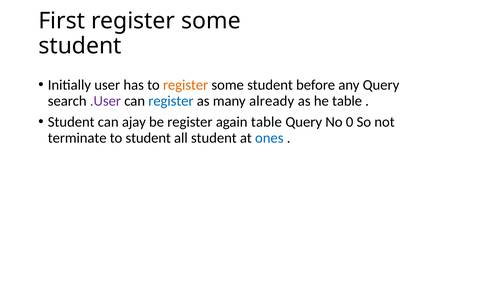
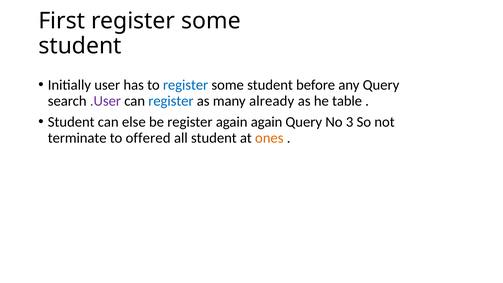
register at (186, 85) colour: orange -> blue
ajay: ajay -> else
again table: table -> again
0: 0 -> 3
to student: student -> offered
ones colour: blue -> orange
